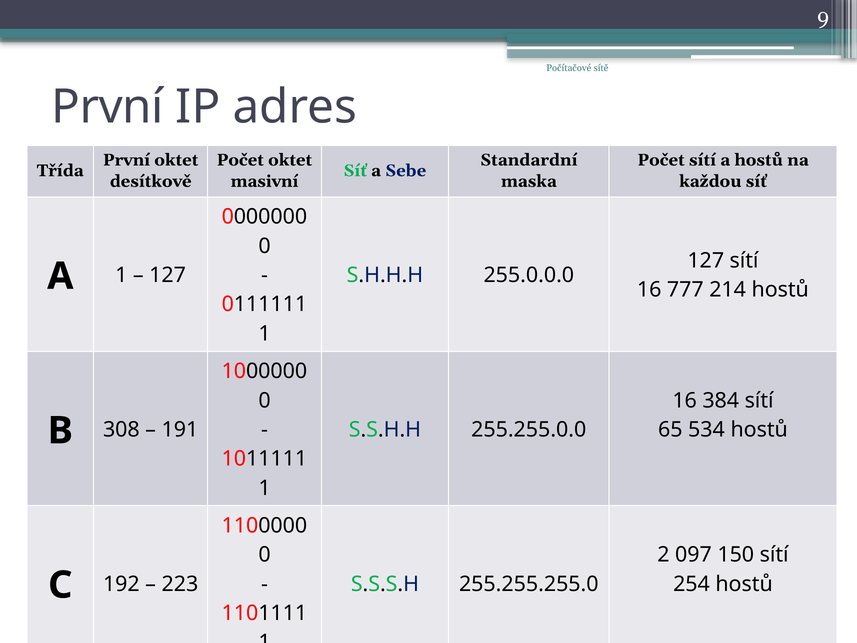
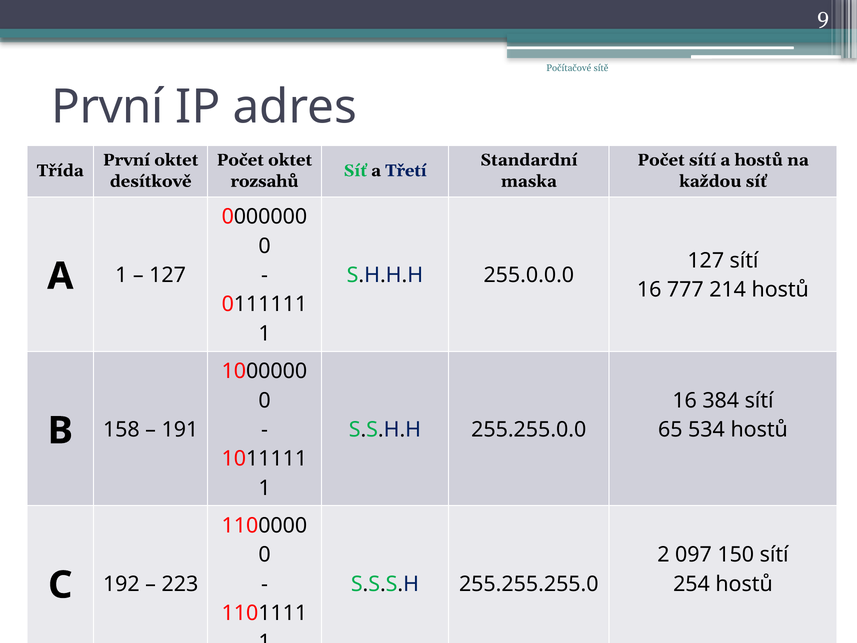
Sebe: Sebe -> Třetí
masivní: masivní -> rozsahů
308: 308 -> 158
